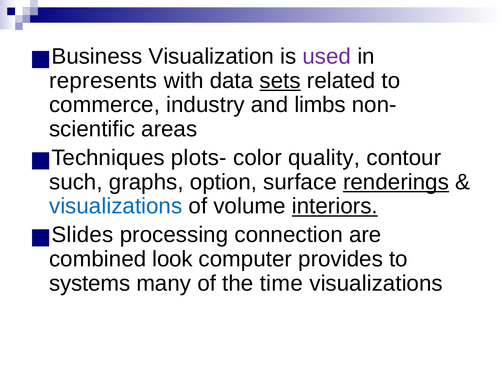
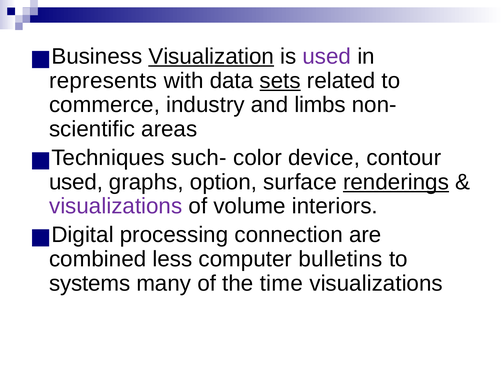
Visualization underline: none -> present
plots-: plots- -> such-
quality: quality -> device
such at (76, 182): such -> used
visualizations at (116, 206) colour: blue -> purple
interiors underline: present -> none
Slides: Slides -> Digital
look: look -> less
provides: provides -> bulletins
